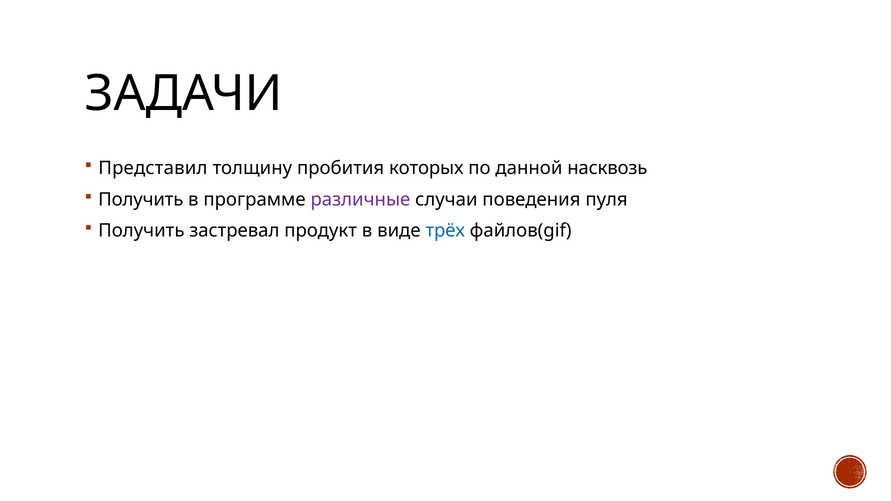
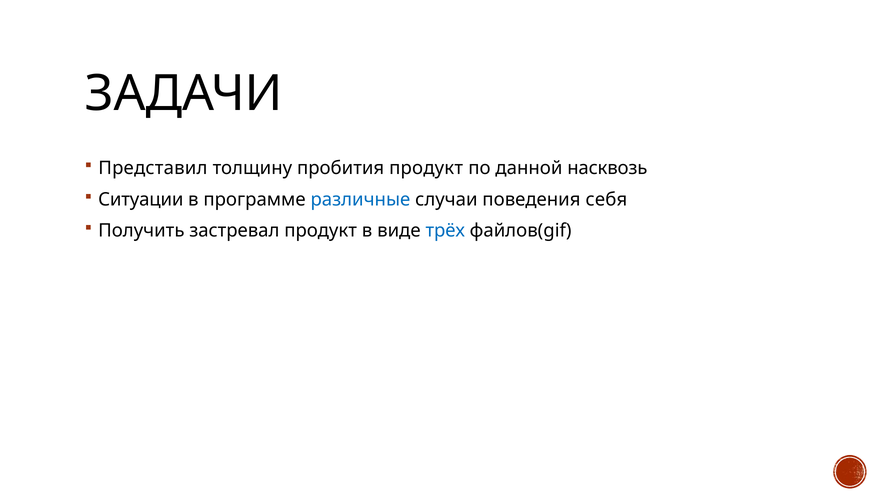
пробития которых: которых -> продукт
Получить at (141, 199): Получить -> Ситуации
различные colour: purple -> blue
пуля: пуля -> себя
